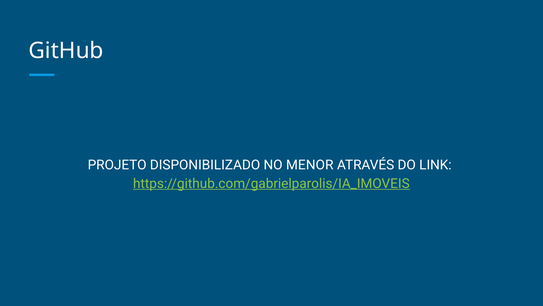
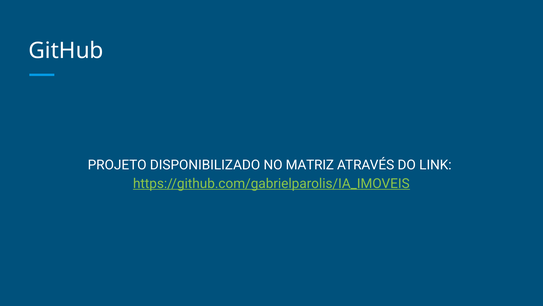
MENOR: MENOR -> MATRIZ
